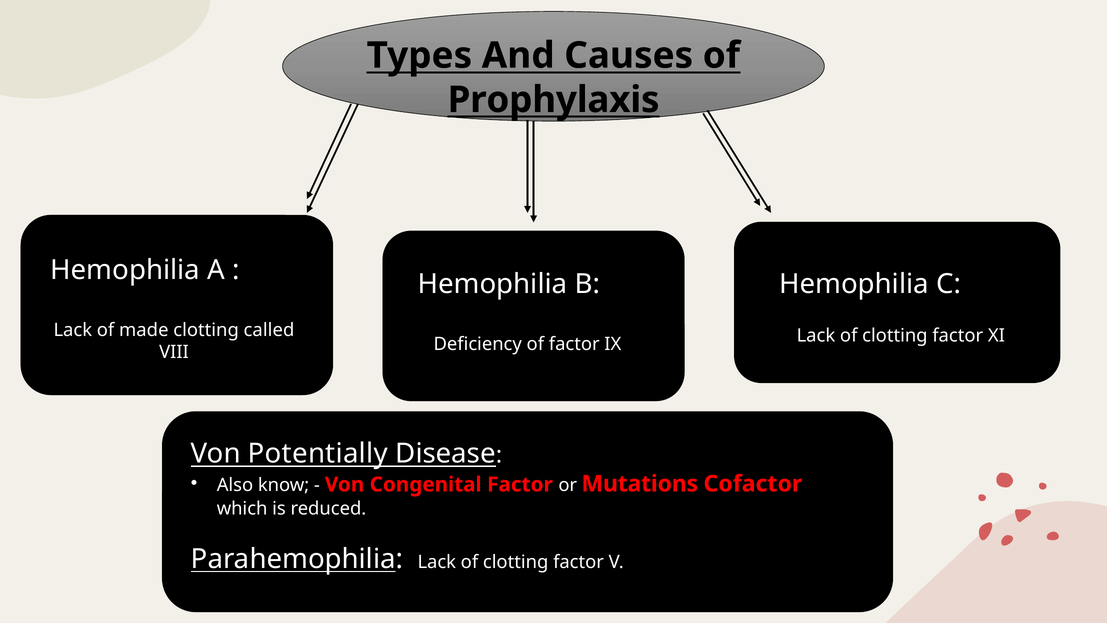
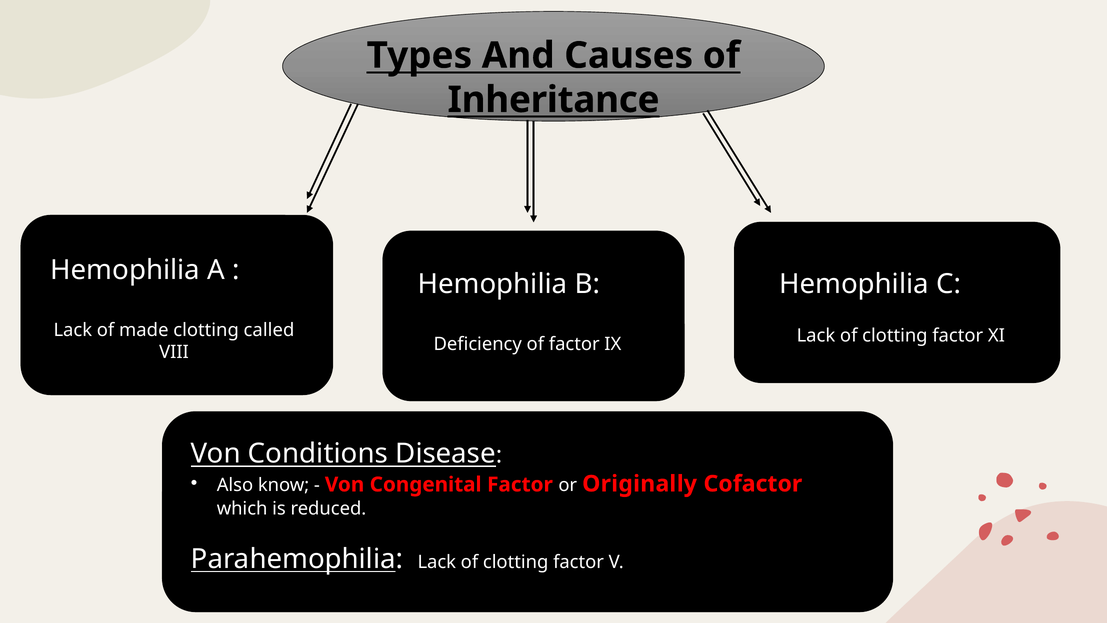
Prophylaxis: Prophylaxis -> Inheritance
Potentially: Potentially -> Conditions
Mutations: Mutations -> Originally
